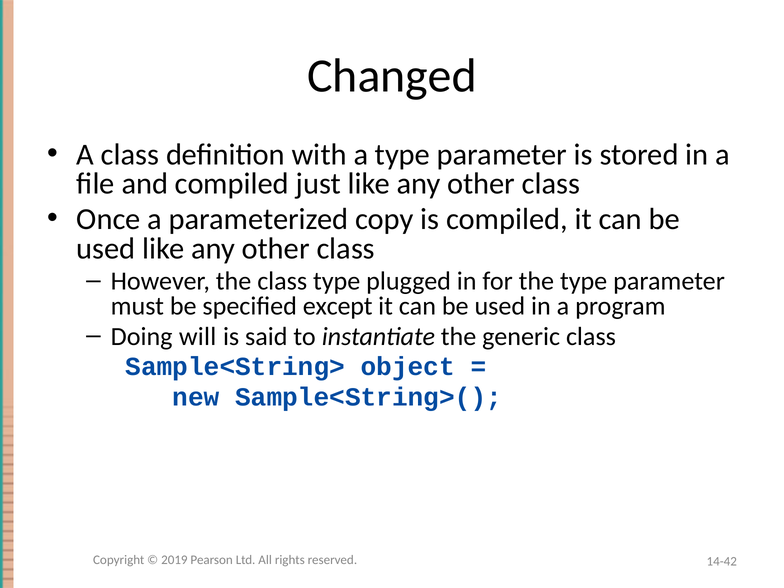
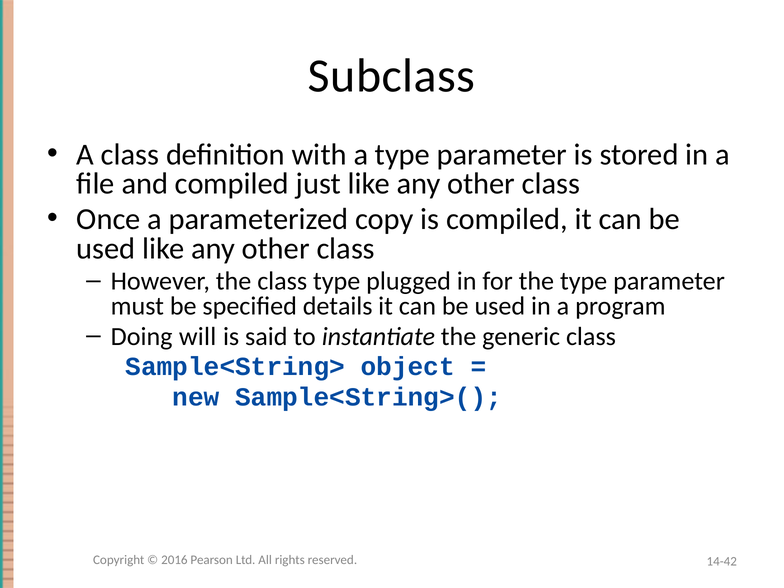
Changed: Changed -> Subclass
except: except -> details
2019: 2019 -> 2016
